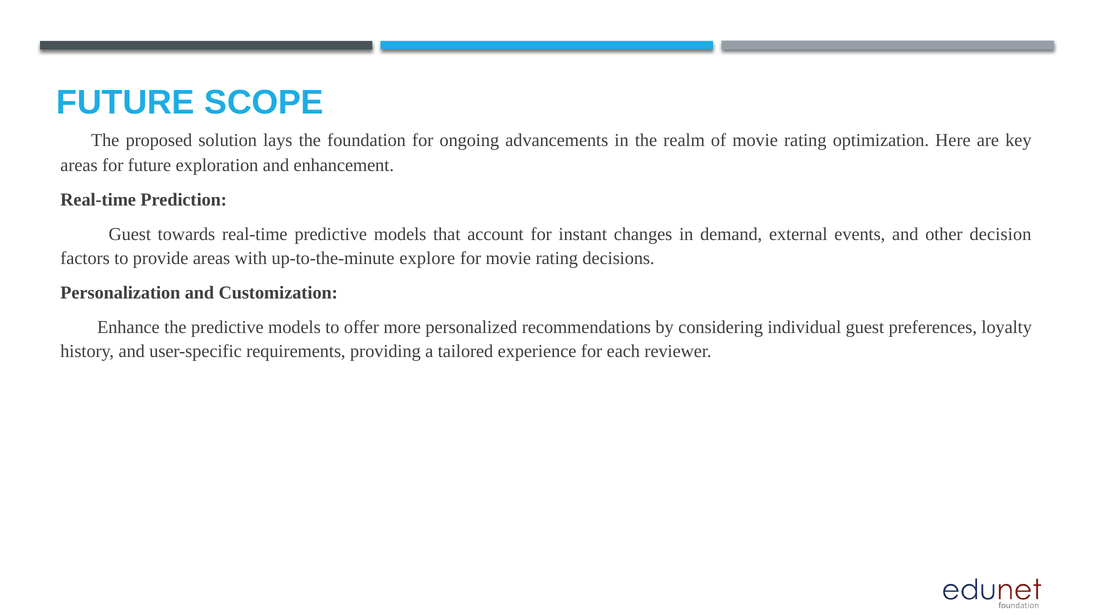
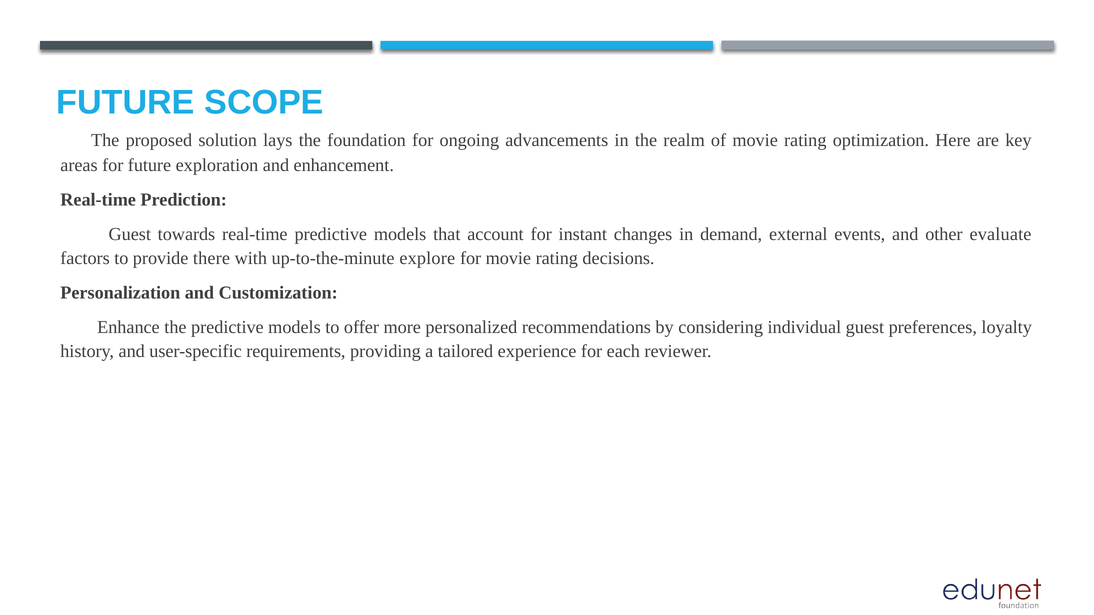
decision: decision -> evaluate
provide areas: areas -> there
